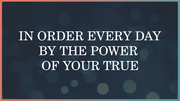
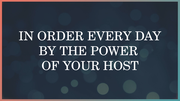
TRUE: TRUE -> HOST
